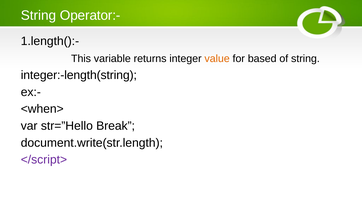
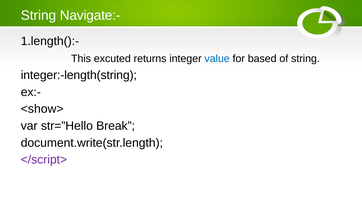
Operator:-: Operator:- -> Navigate:-
variable: variable -> excuted
value colour: orange -> blue
<when>: <when> -> <show>
